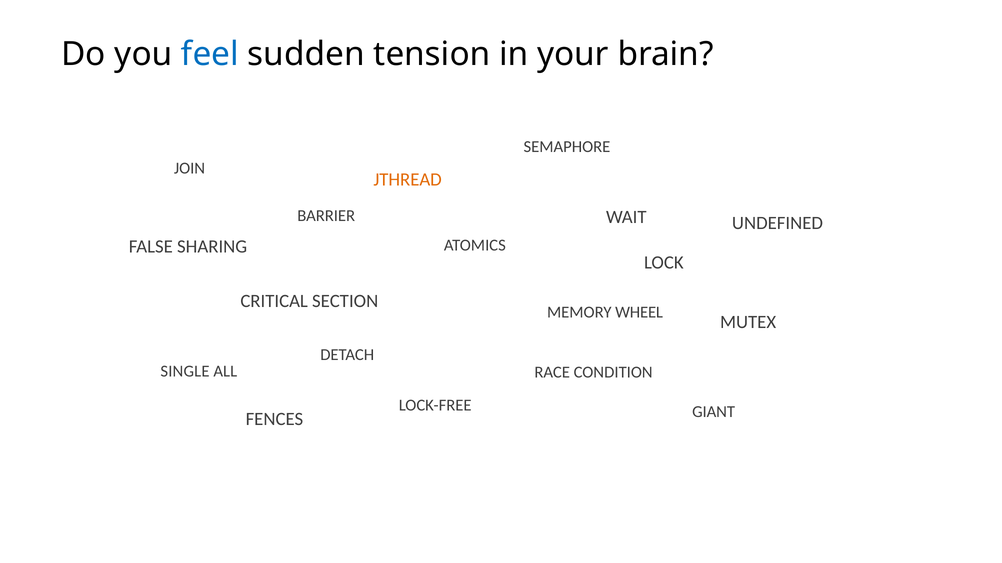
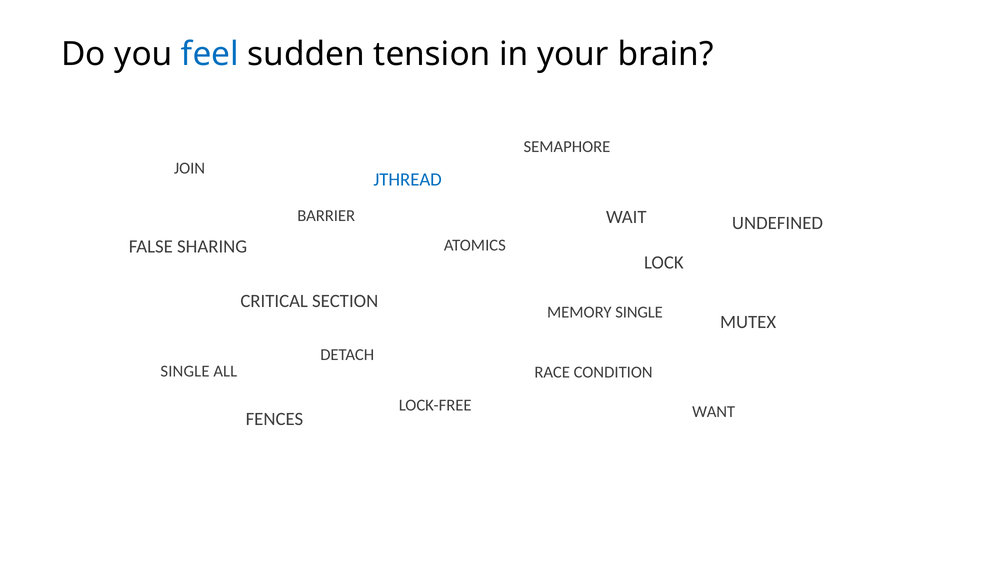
JTHREAD colour: orange -> blue
MEMORY WHEEL: WHEEL -> SINGLE
GIANT: GIANT -> WANT
